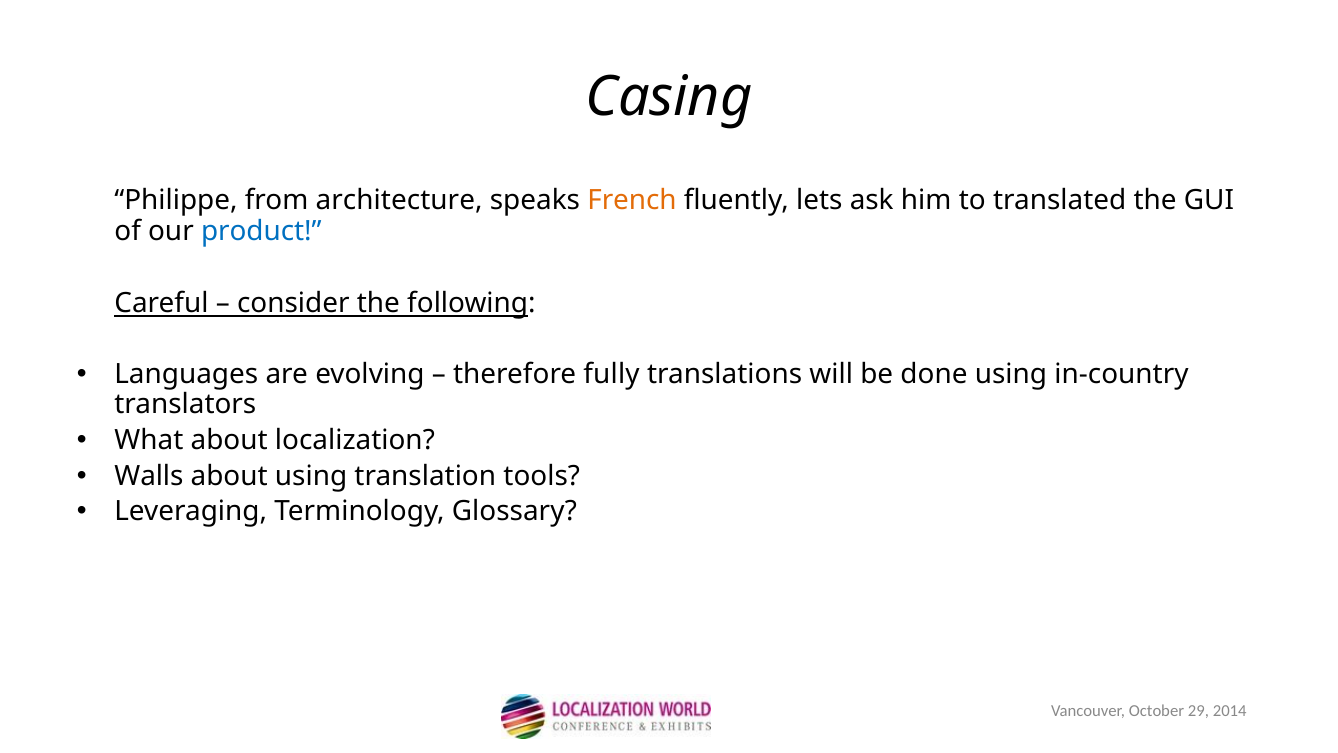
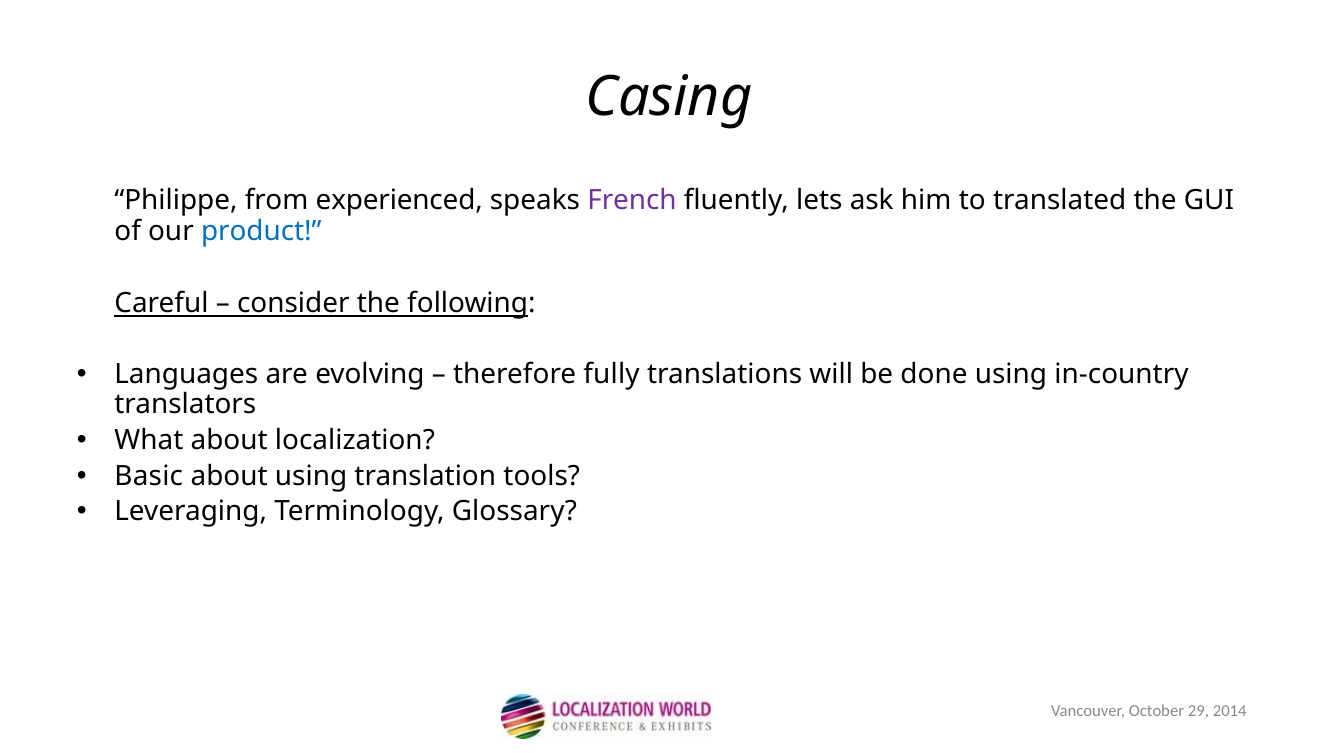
architecture: architecture -> experienced
French colour: orange -> purple
Walls: Walls -> Basic
